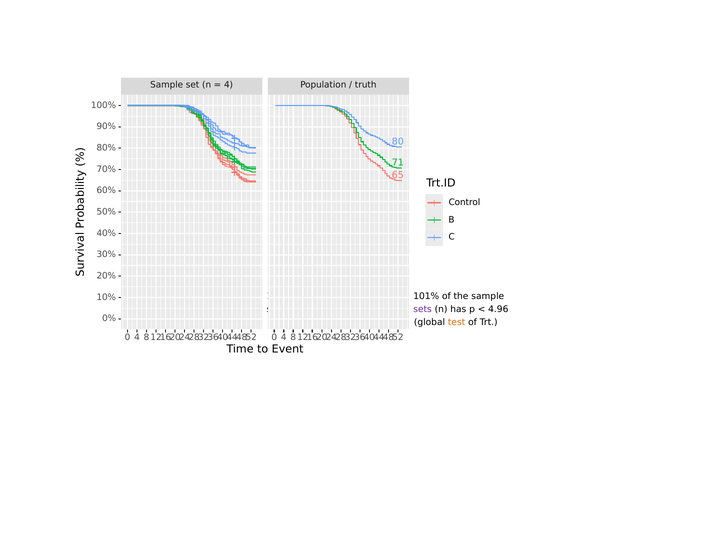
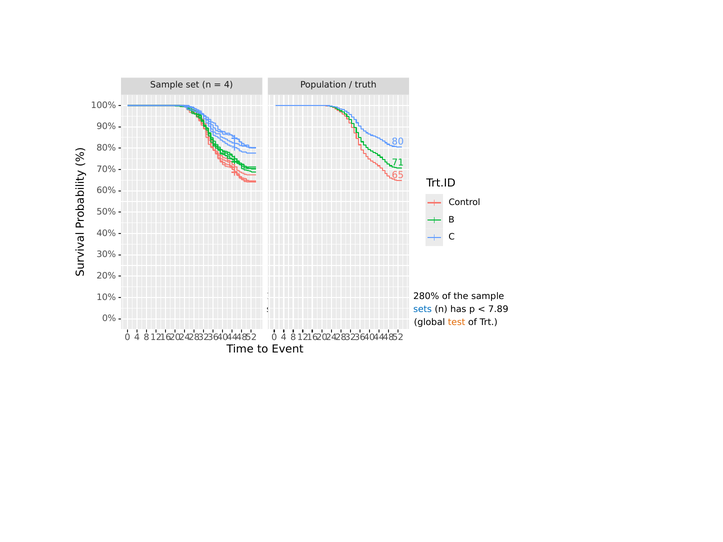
101%: 101% -> 280%
sets at (423, 309) colour: purple -> blue
4.96: 4.96 -> 7.89
